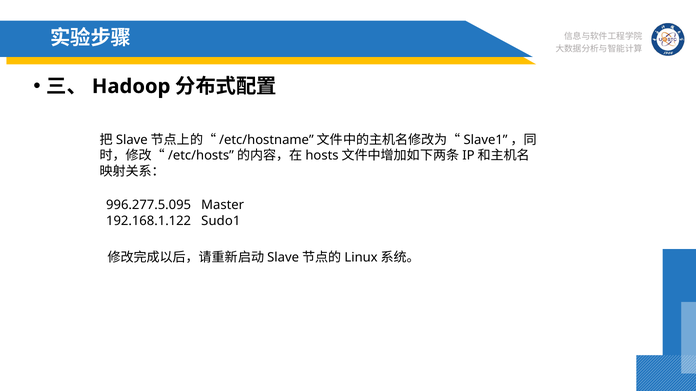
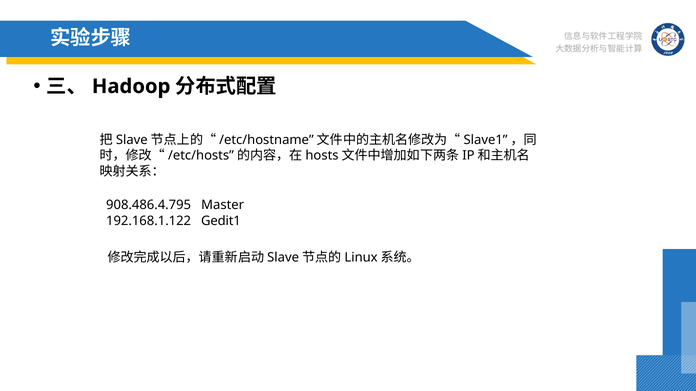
996.277.5.095: 996.277.5.095 -> 908.486.4.795
Sudo1: Sudo1 -> Gedit1
